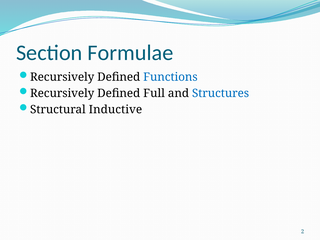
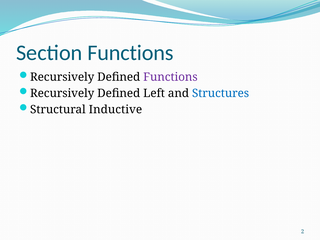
Section Formulae: Formulae -> Functions
Functions at (170, 77) colour: blue -> purple
Full: Full -> Left
